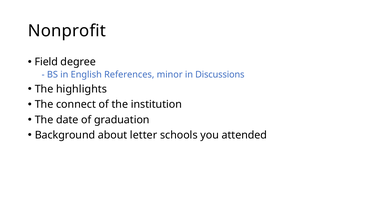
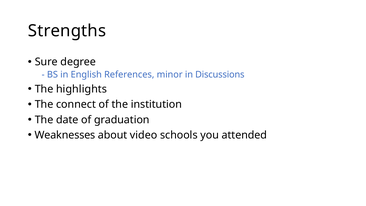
Nonprofit: Nonprofit -> Strengths
Field: Field -> Sure
Background: Background -> Weaknesses
letter: letter -> video
